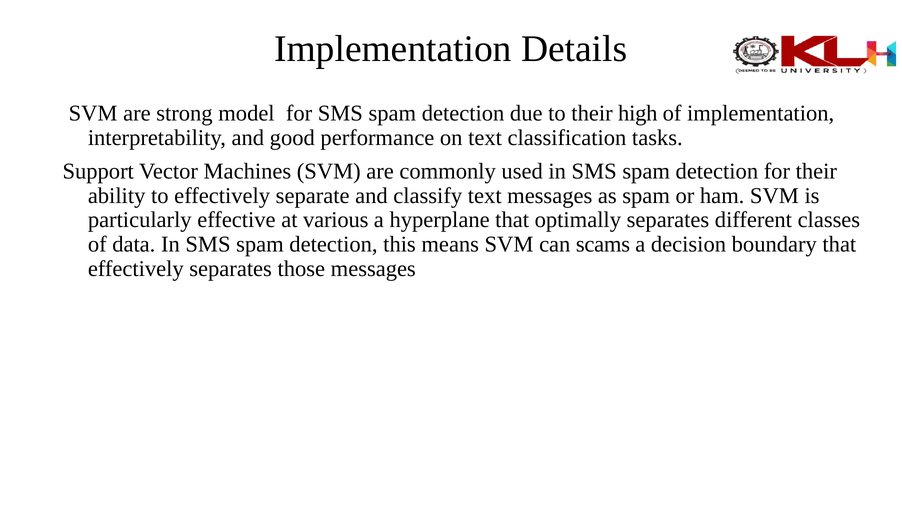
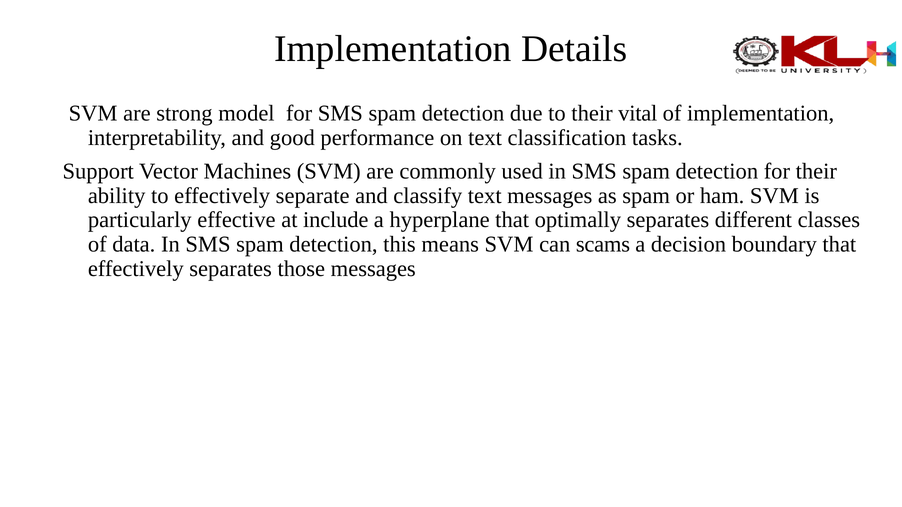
high: high -> vital
various: various -> include
